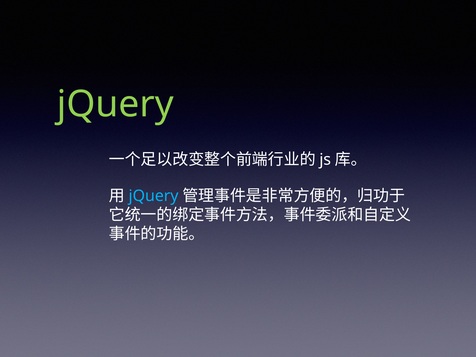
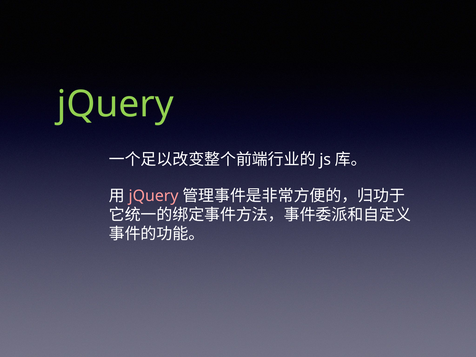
jQuery at (154, 196) colour: light blue -> pink
